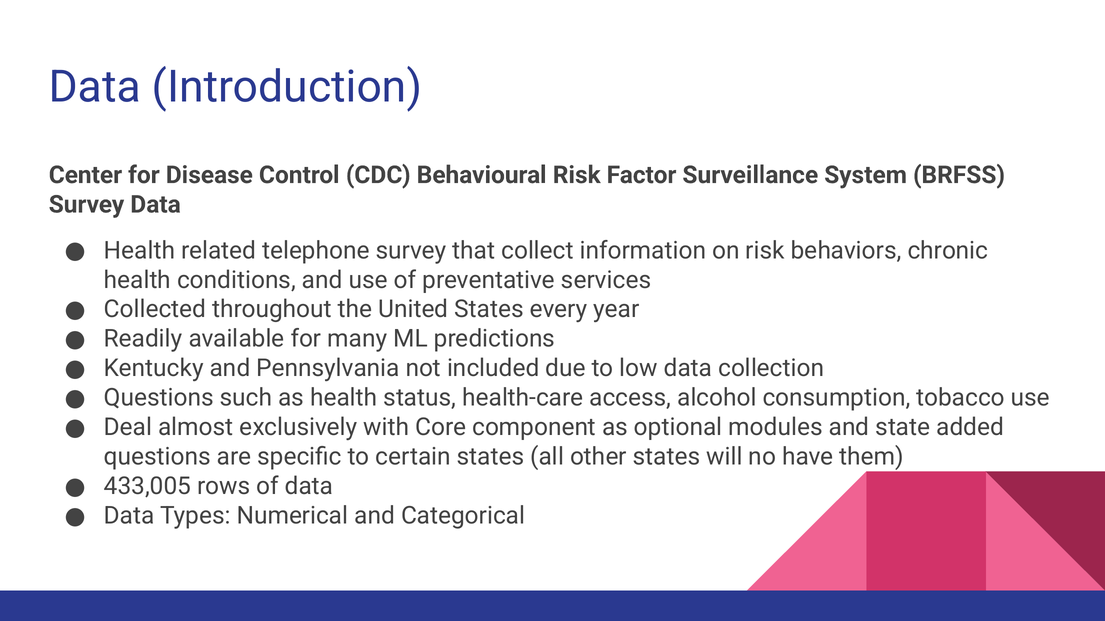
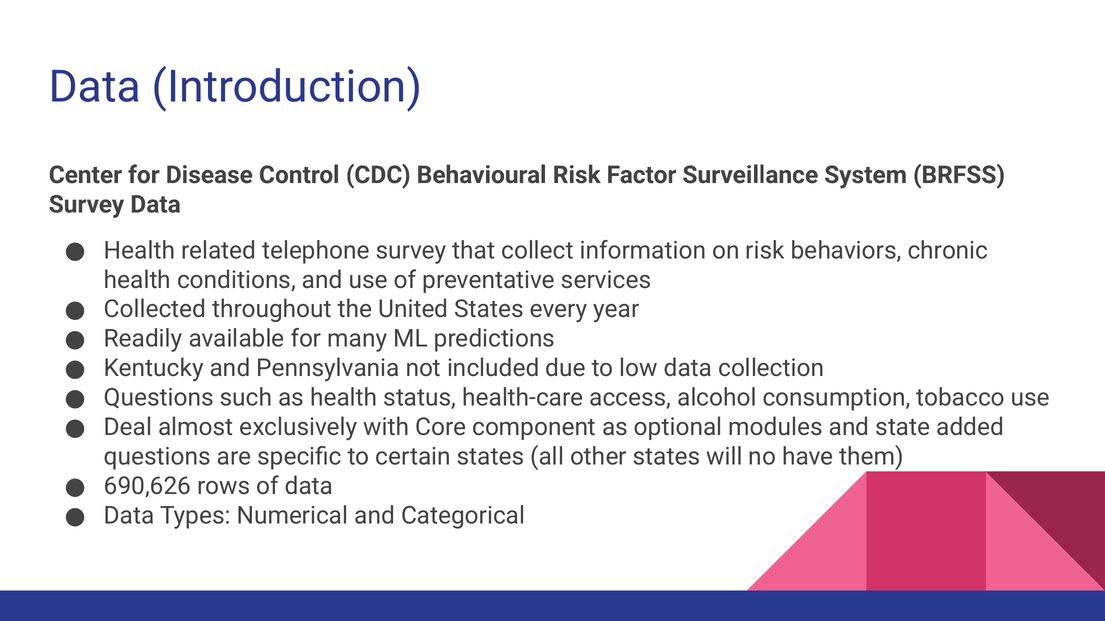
433,005: 433,005 -> 690,626
